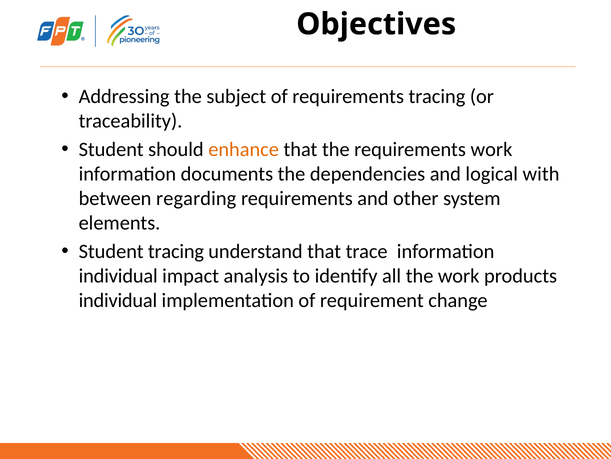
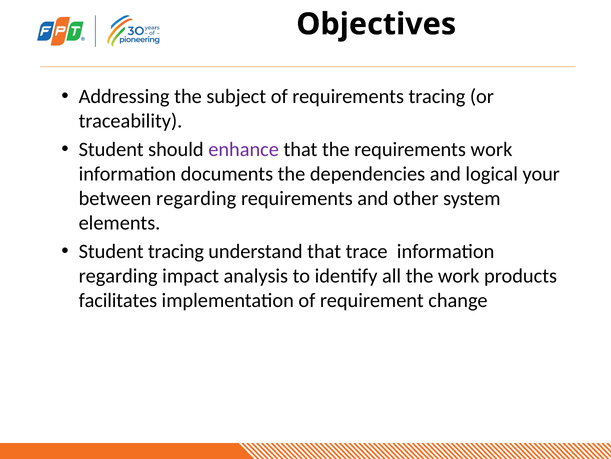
enhance colour: orange -> purple
with: with -> your
individual at (118, 275): individual -> regarding
individual at (118, 300): individual -> facilitates
